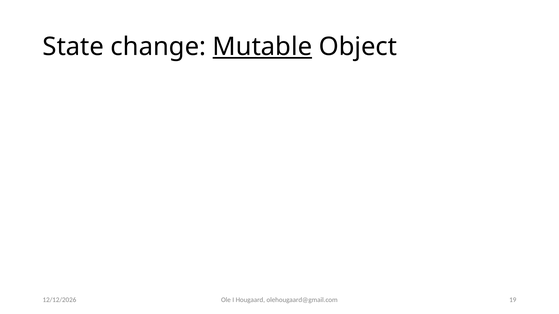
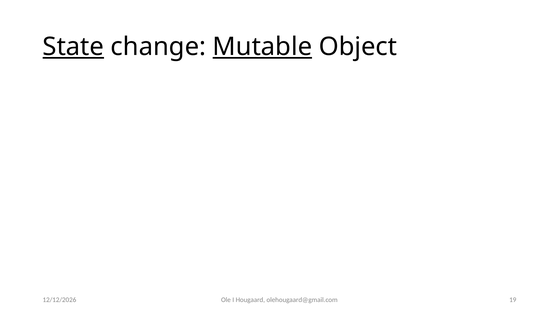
State underline: none -> present
